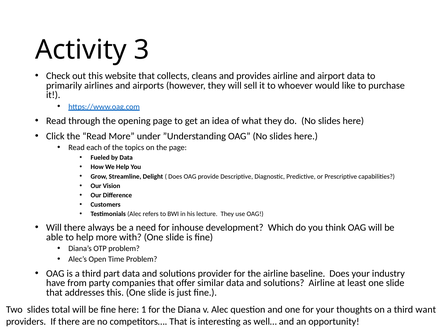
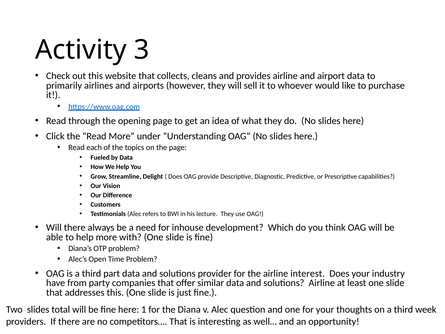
baseline: baseline -> interest
want: want -> week
